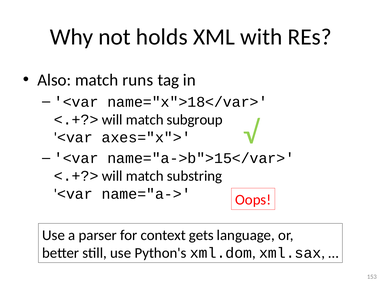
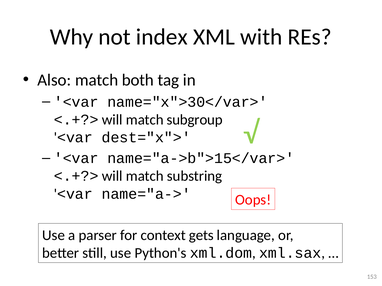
holds: holds -> index
runs: runs -> both
name="x">18</var>: name="x">18</var> -> name="x">30</var>
axes="x">: axes="x"> -> dest="x">
